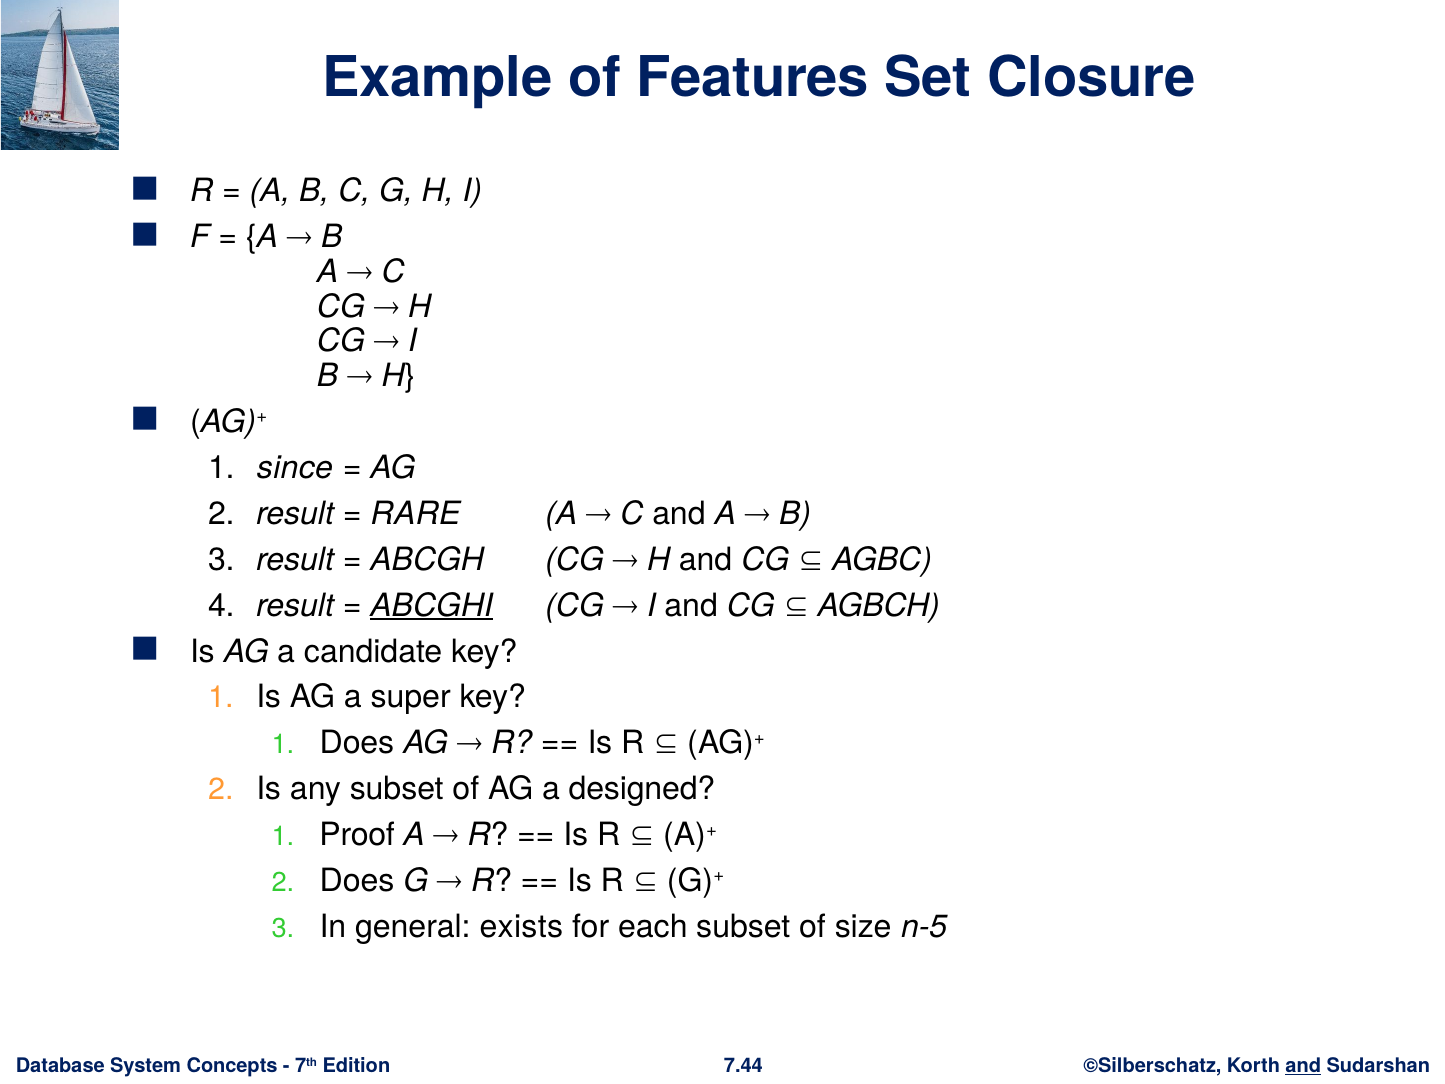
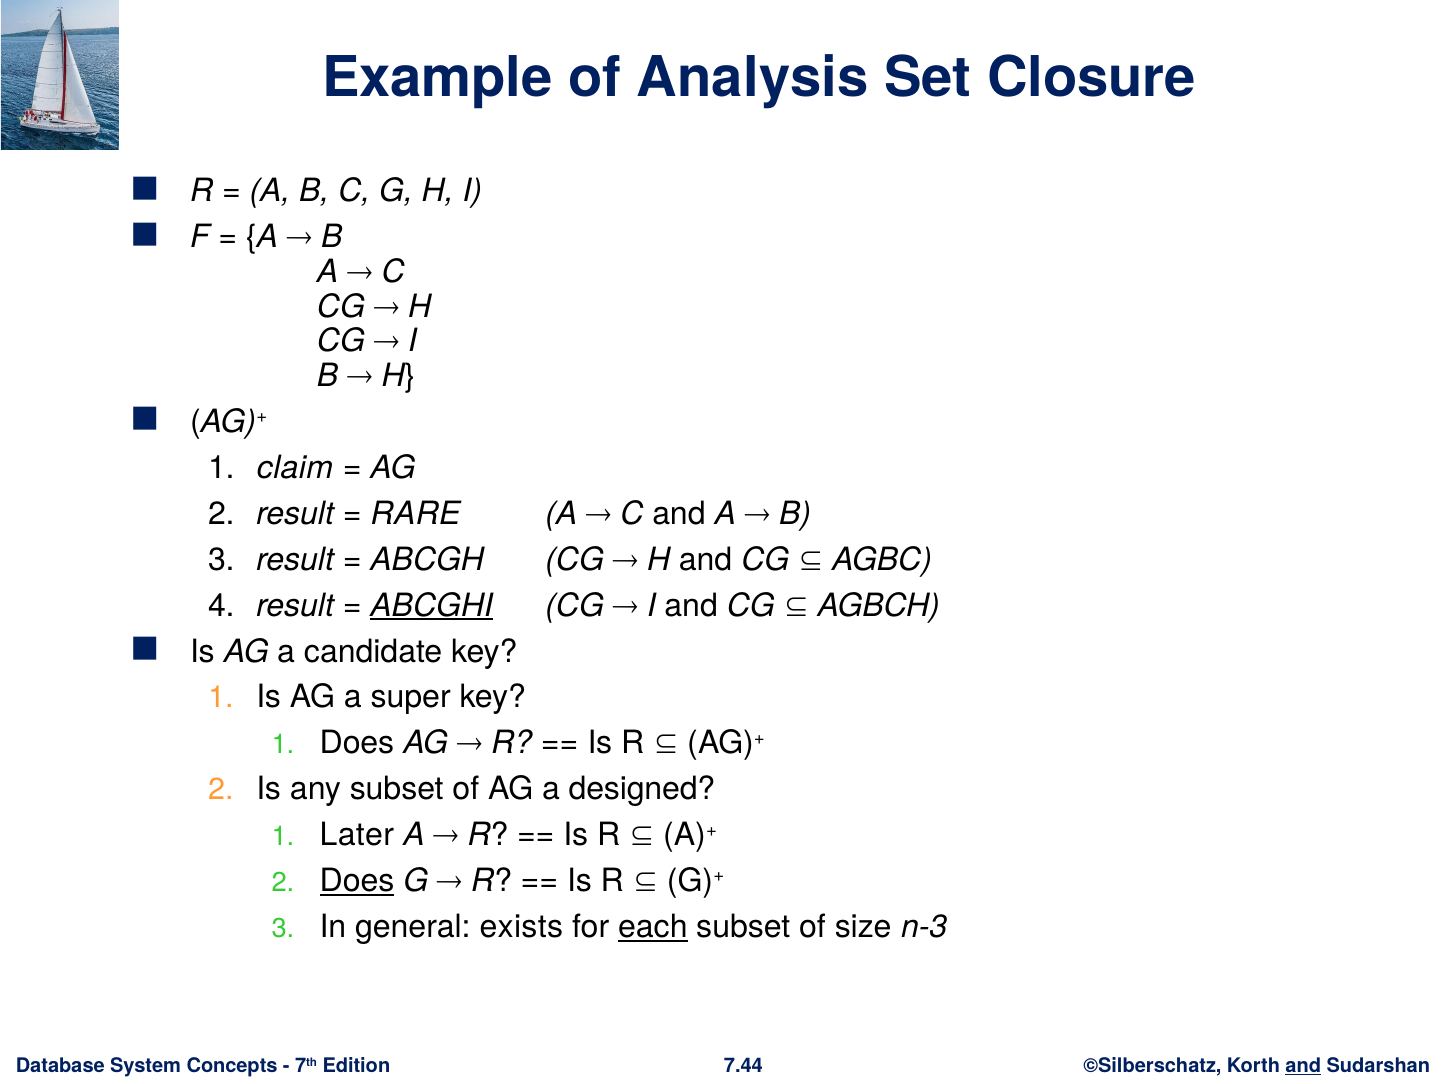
Features: Features -> Analysis
since: since -> claim
Proof: Proof -> Later
Does at (357, 881) underline: none -> present
each underline: none -> present
n-5: n-5 -> n-3
